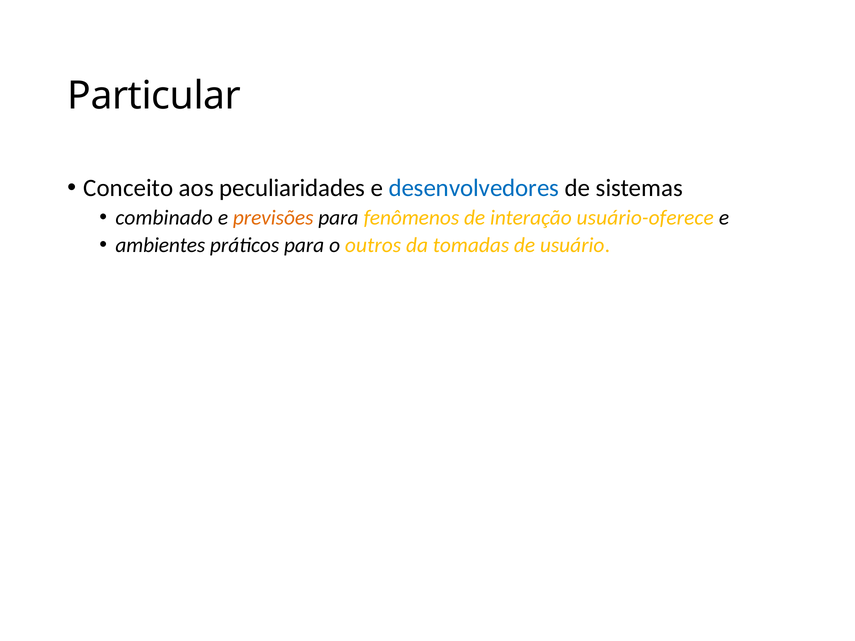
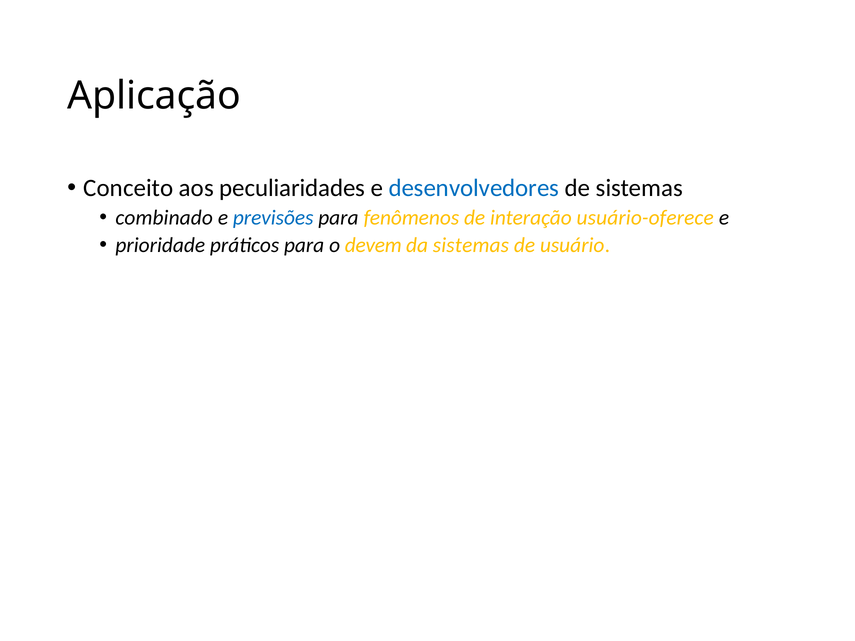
Particular: Particular -> Aplicação
previsões colour: orange -> blue
ambientes: ambientes -> prioridade
outros: outros -> devem
da tomadas: tomadas -> sistemas
